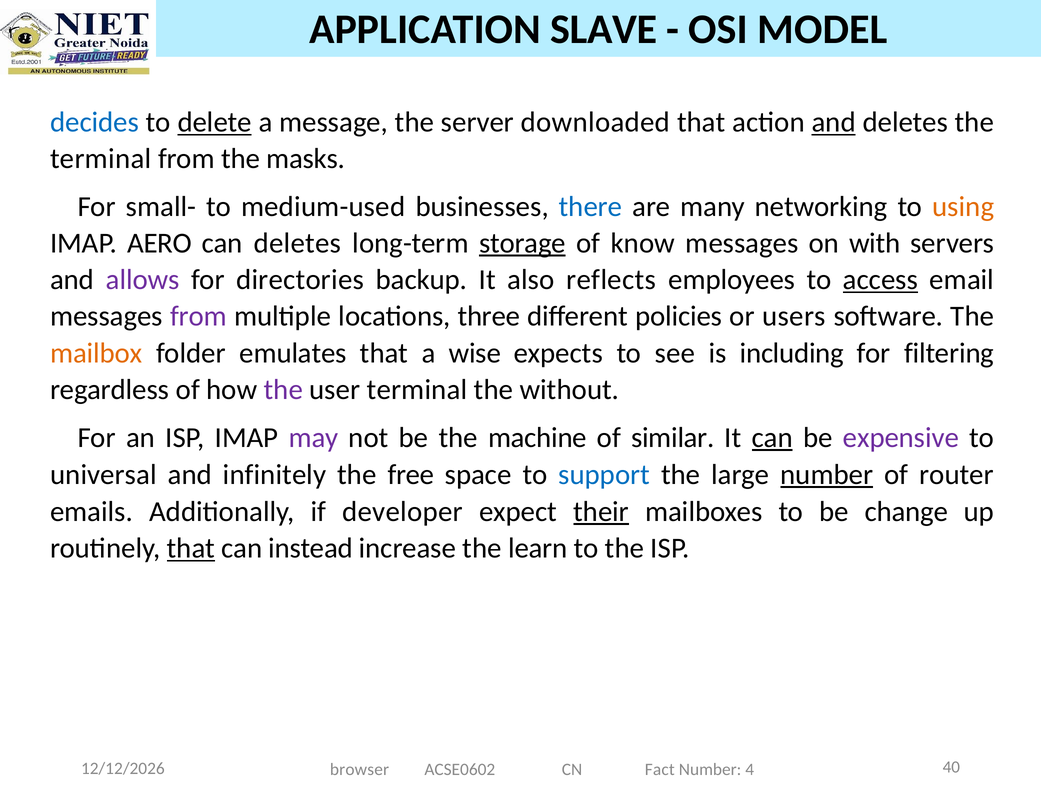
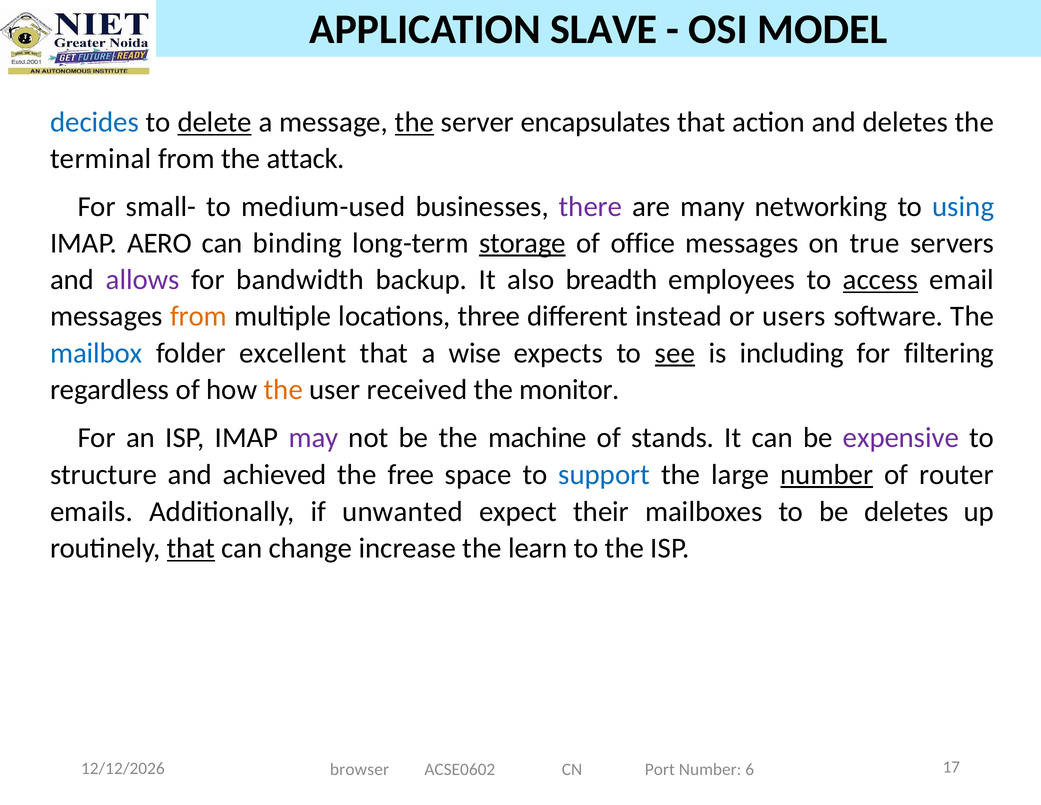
the at (414, 122) underline: none -> present
downloaded: downloaded -> encapsulates
and at (834, 122) underline: present -> none
masks: masks -> attack
there colour: blue -> purple
using colour: orange -> blue
can deletes: deletes -> binding
know: know -> office
with: with -> true
directories: directories -> bandwidth
reflects: reflects -> breadth
from at (198, 316) colour: purple -> orange
policies: policies -> instead
mailbox colour: orange -> blue
emulates: emulates -> excellent
see underline: none -> present
the at (283, 389) colour: purple -> orange
user terminal: terminal -> received
without: without -> monitor
similar: similar -> stands
can at (772, 437) underline: present -> none
universal: universal -> structure
infinitely: infinitely -> achieved
developer: developer -> unwanted
their underline: present -> none
be change: change -> deletes
instead: instead -> change
40: 40 -> 17
Fact: Fact -> Port
4: 4 -> 6
